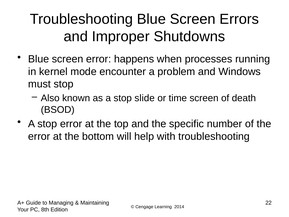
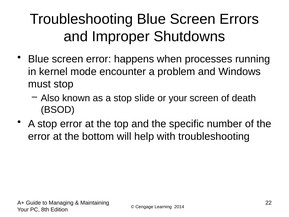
or time: time -> your
